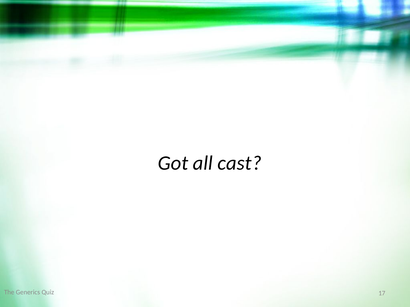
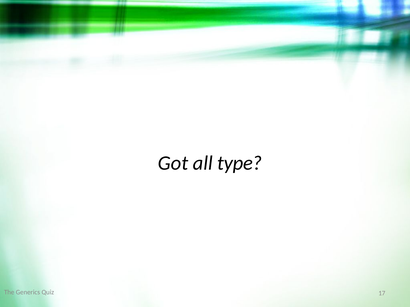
cast: cast -> type
